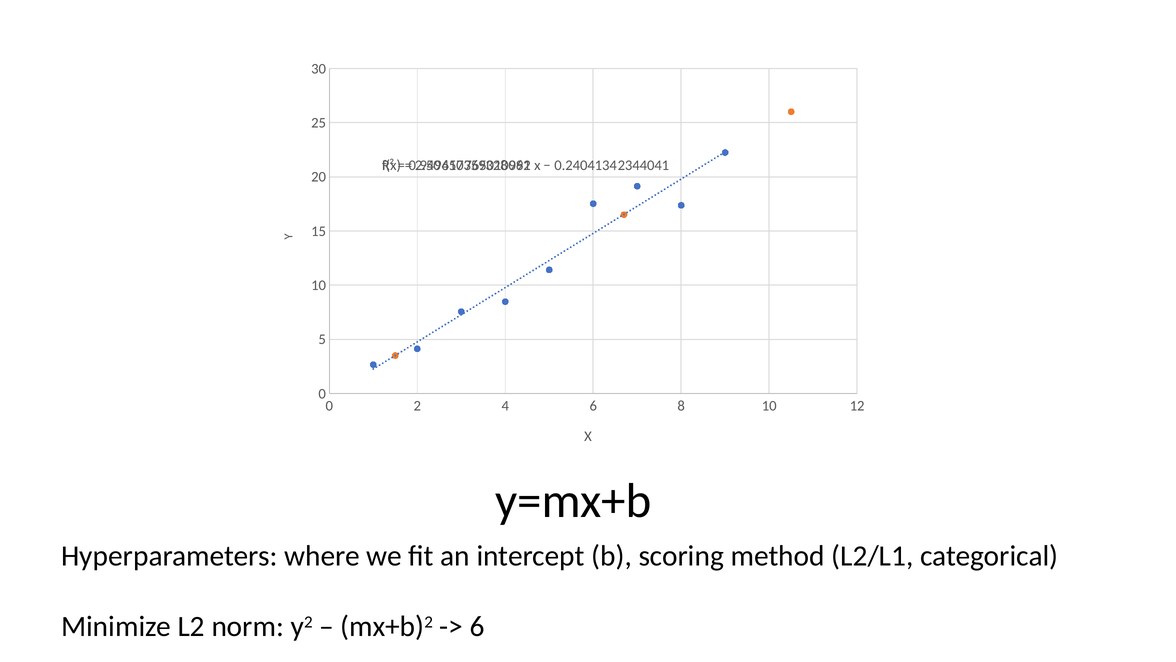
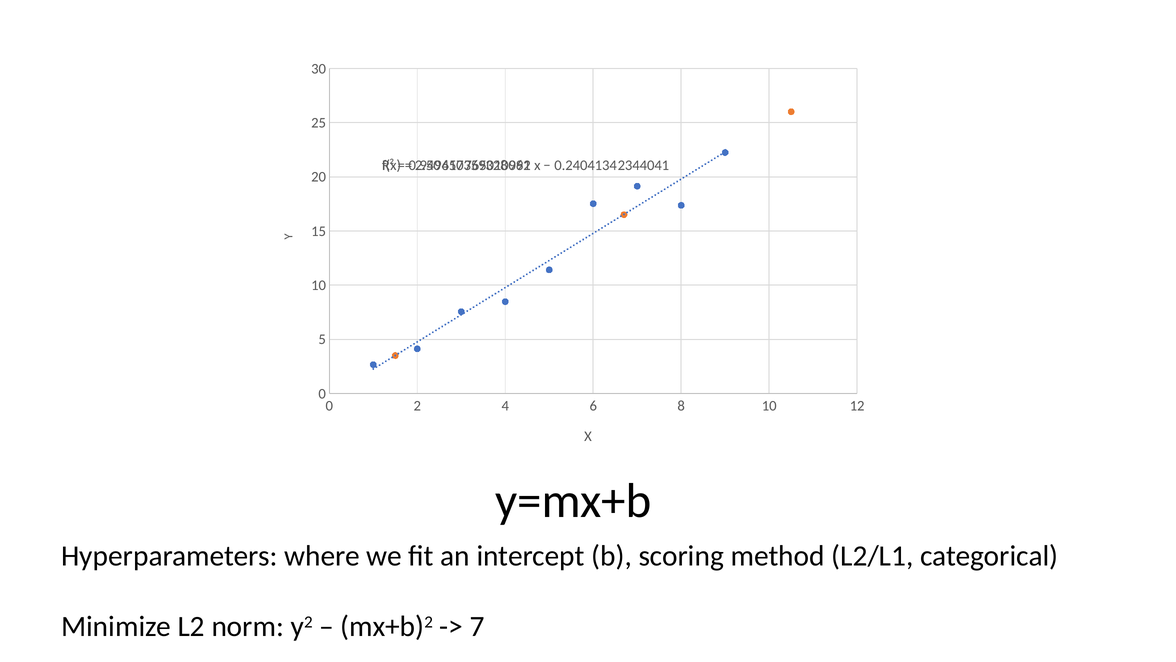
6 at (477, 626): 6 -> 7
